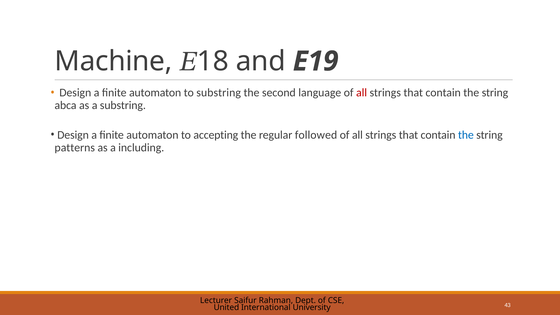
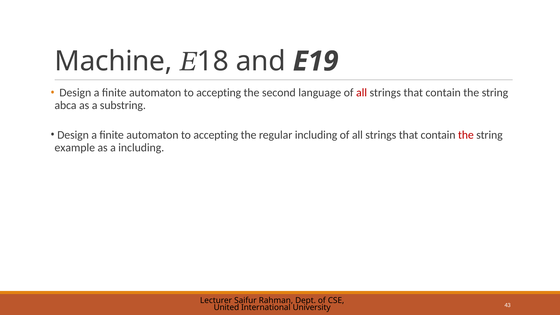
substring at (219, 93): substring -> accepting
regular followed: followed -> including
the at (466, 135) colour: blue -> red
patterns: patterns -> example
